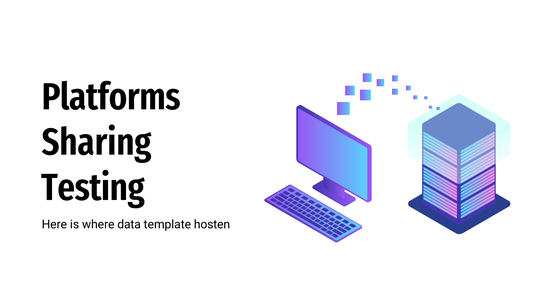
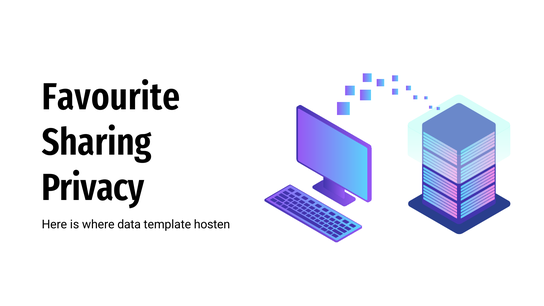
Platforms: Platforms -> Favourite
Testing: Testing -> Privacy
